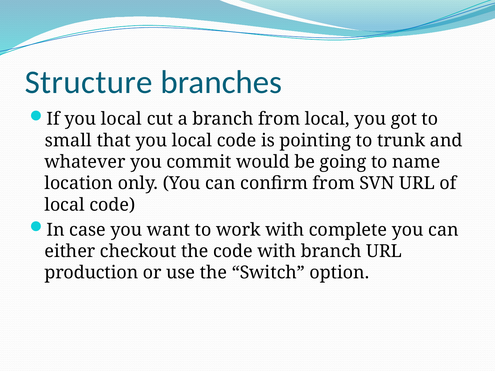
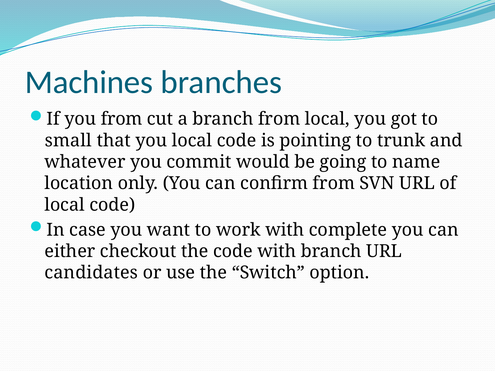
Structure: Structure -> Machines
If you local: local -> from
production: production -> candidates
